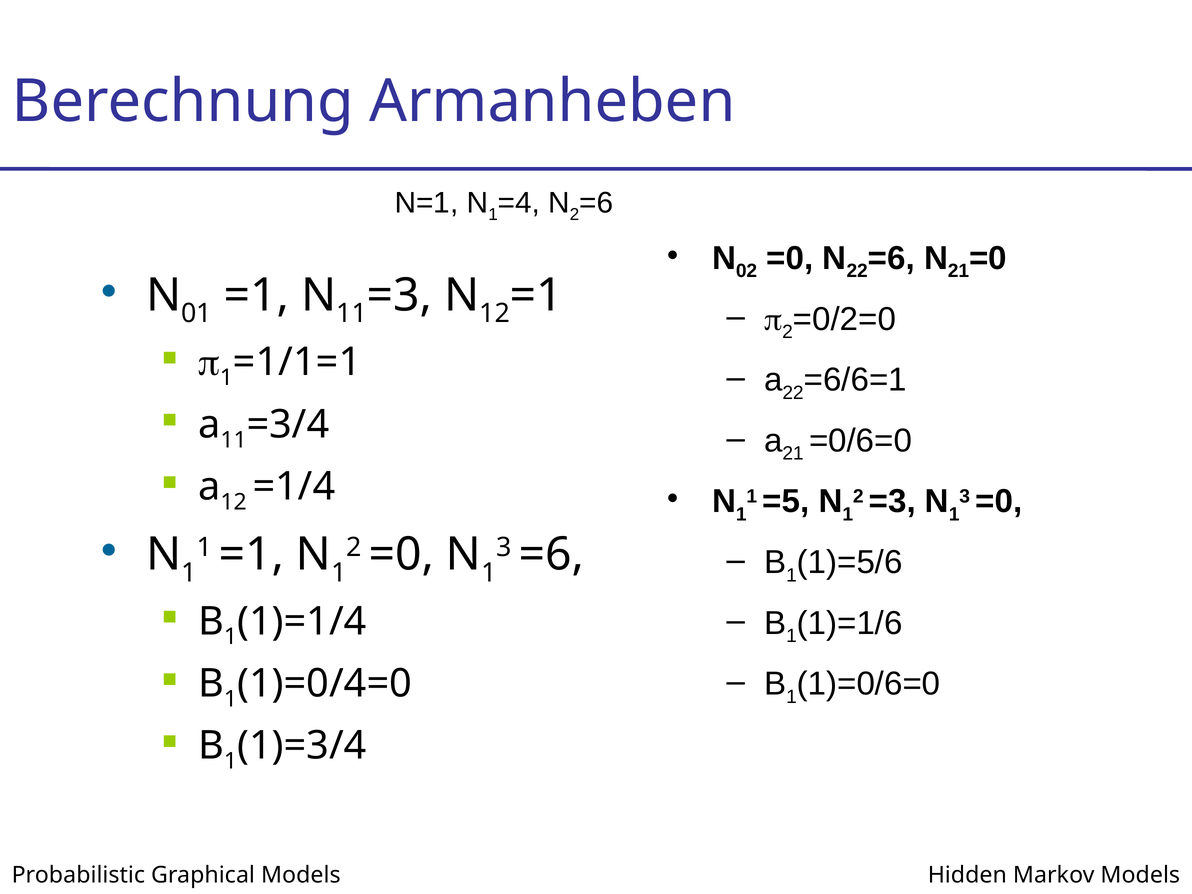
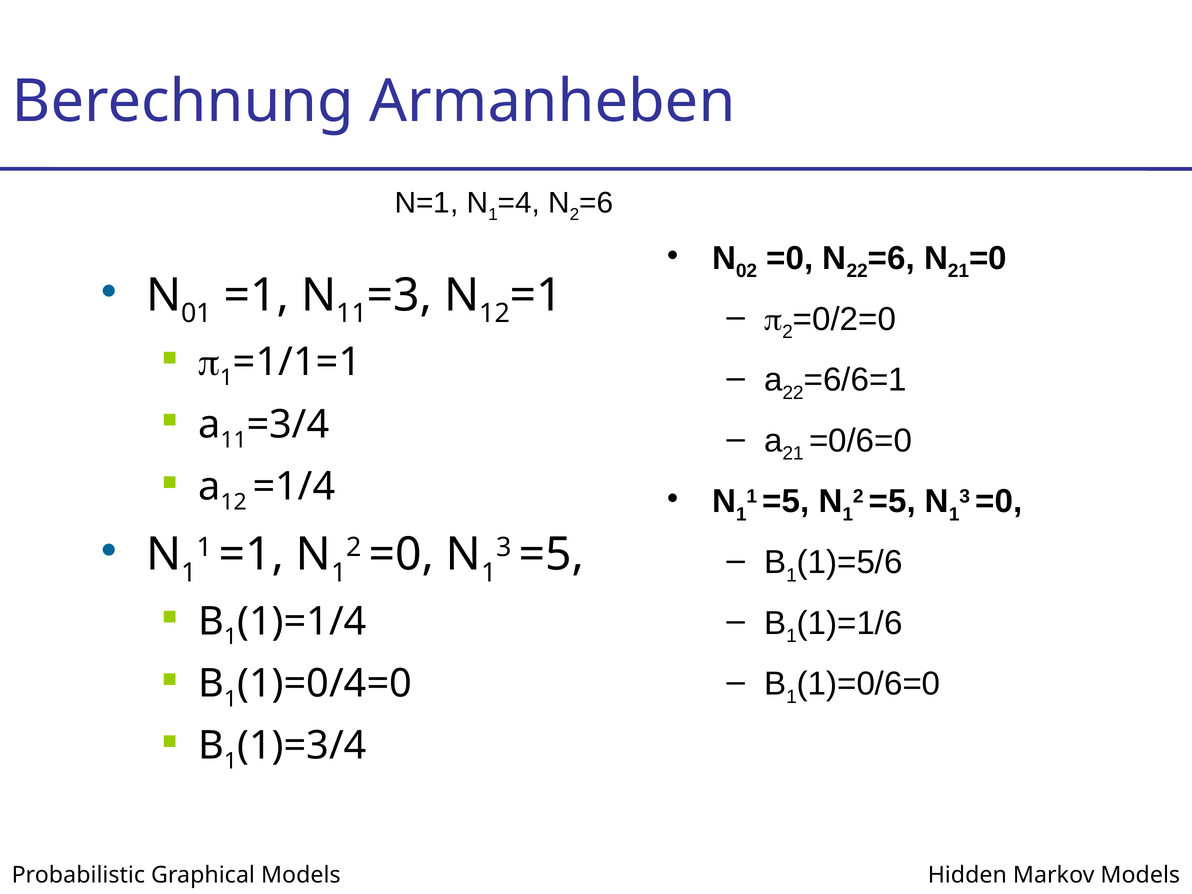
=3 at (892, 502): =3 -> =5
=6 at (551, 555): =6 -> =5
